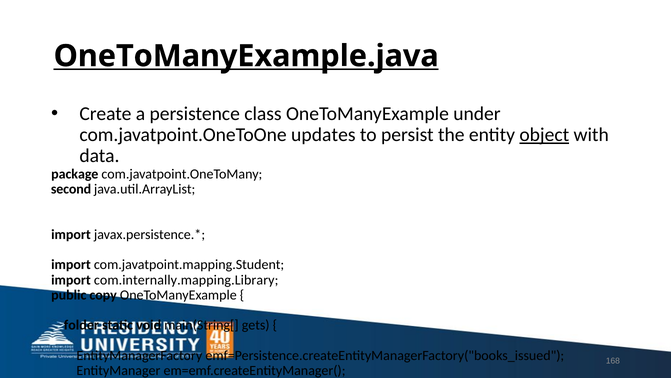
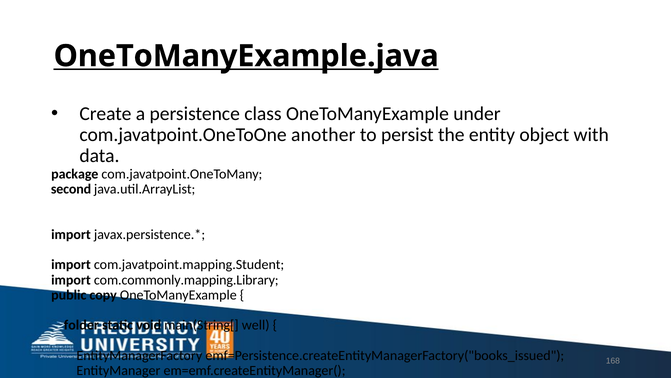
updates: updates -> another
object underline: present -> none
com.internally.mapping.Library: com.internally.mapping.Library -> com.commonly.mapping.Library
gets: gets -> well
